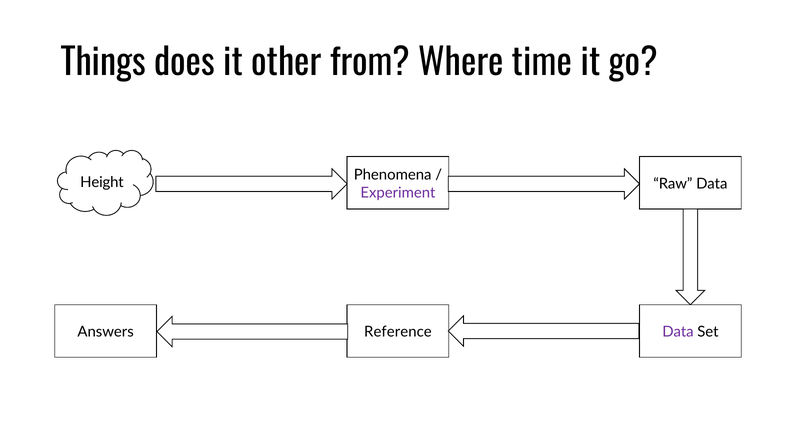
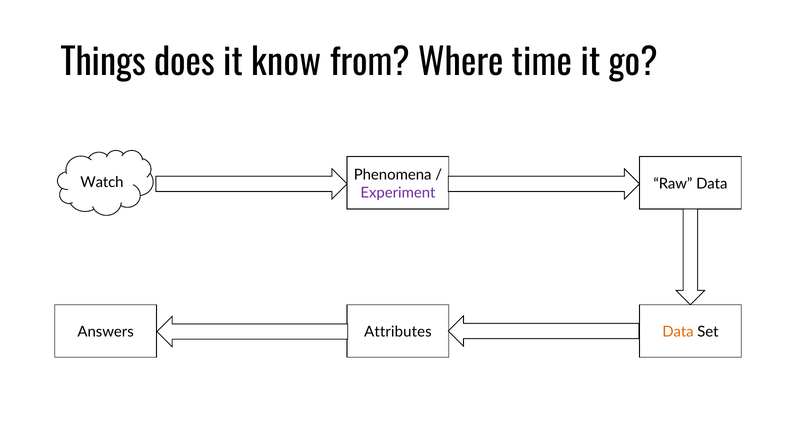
other: other -> know
Height: Height -> Watch
Reference: Reference -> Attributes
Data at (678, 332) colour: purple -> orange
